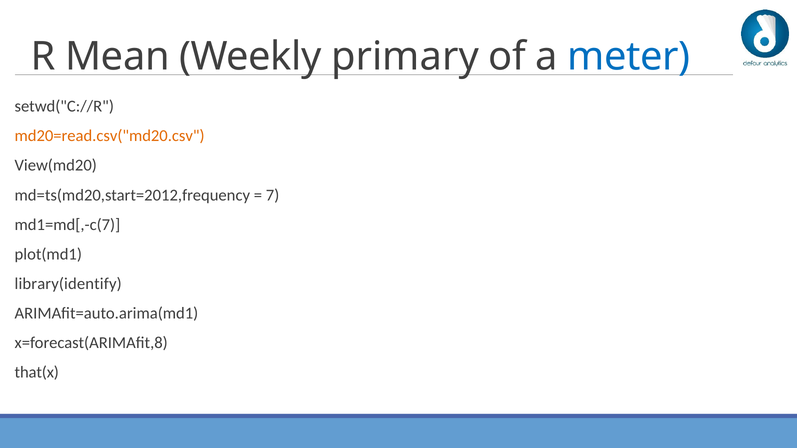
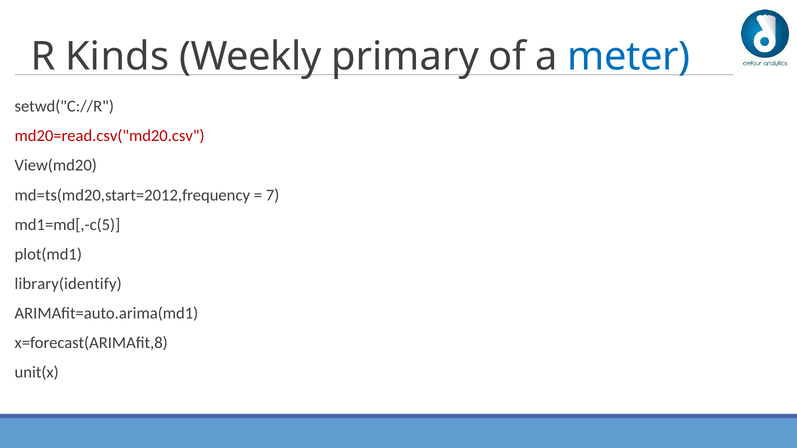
Mean: Mean -> Kinds
md20=read.csv("md20.csv colour: orange -> red
md1=md[,-c(7: md1=md[,-c(7 -> md1=md[,-c(5
that(x: that(x -> unit(x
